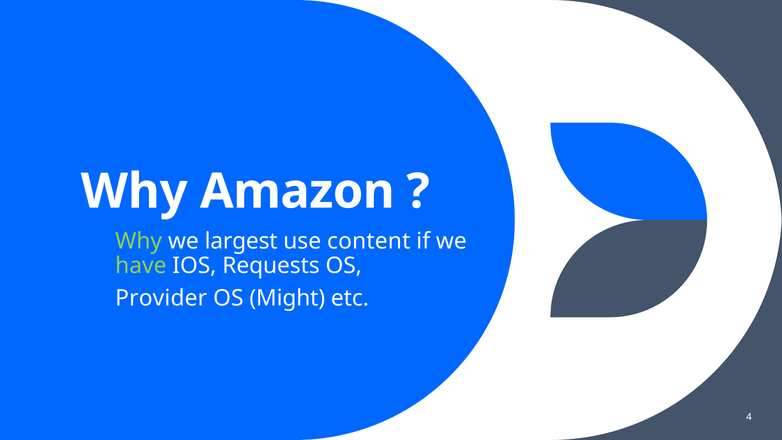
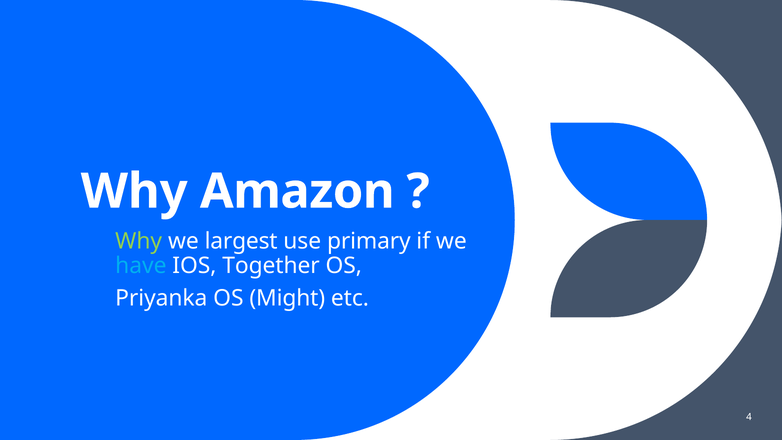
content: content -> primary
have colour: light green -> light blue
Requests: Requests -> Together
Provider: Provider -> Priyanka
